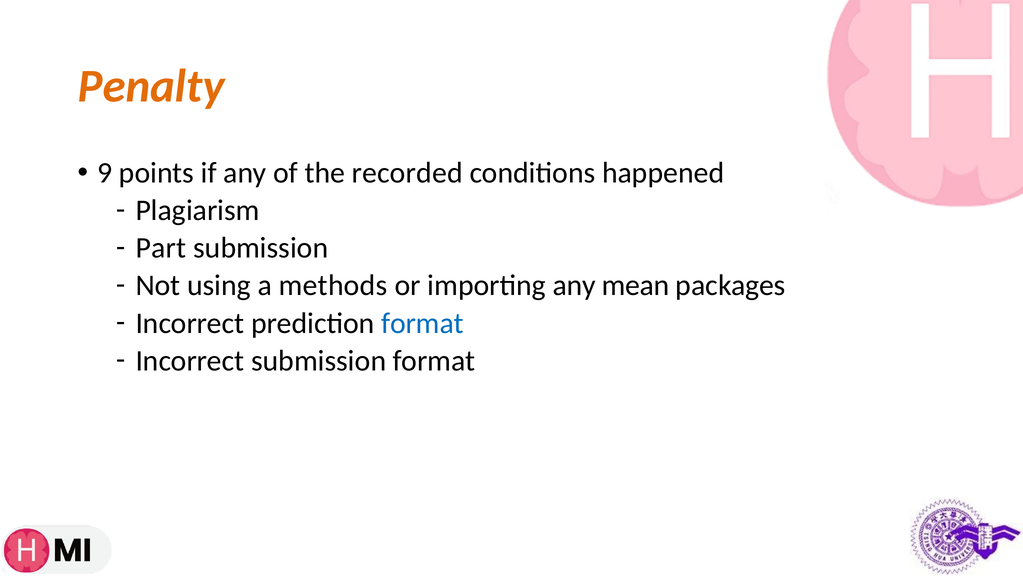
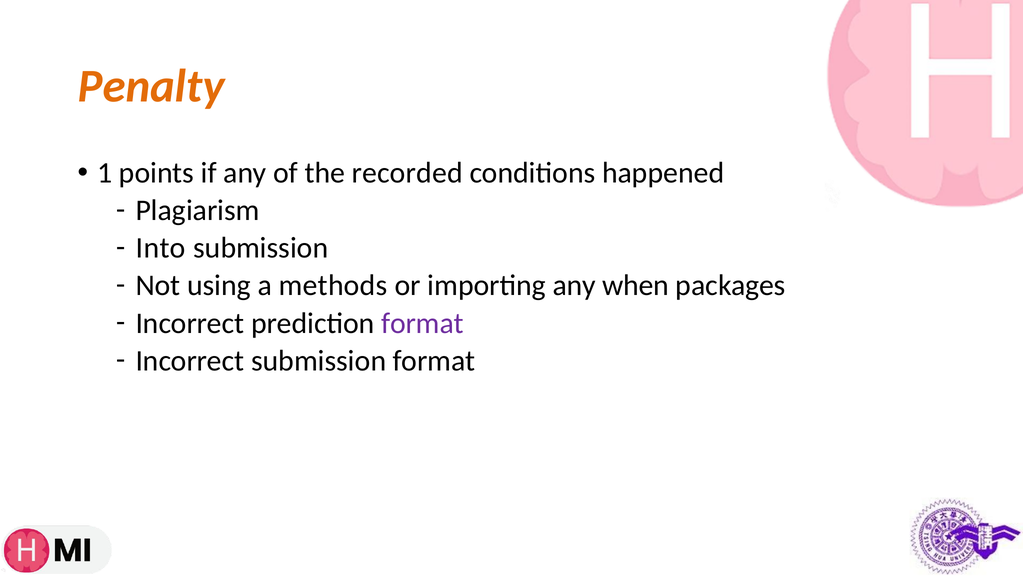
9: 9 -> 1
Part: Part -> Into
mean: mean -> when
format at (422, 323) colour: blue -> purple
